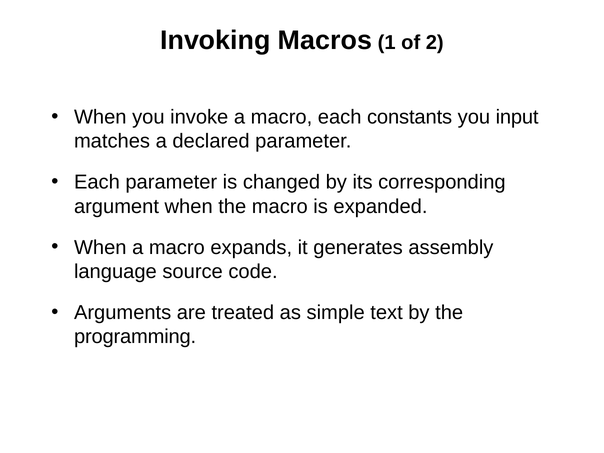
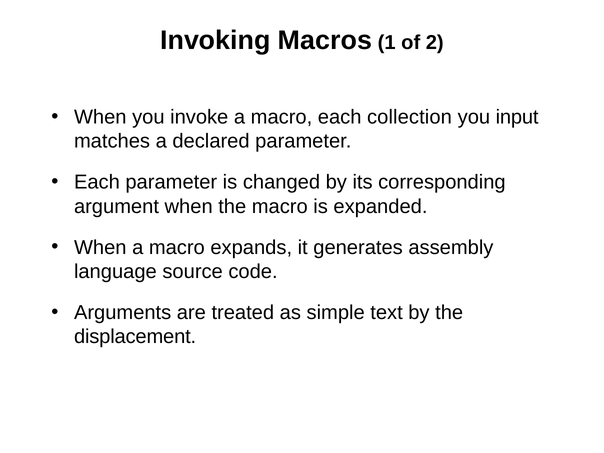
constants: constants -> collection
programming: programming -> displacement
